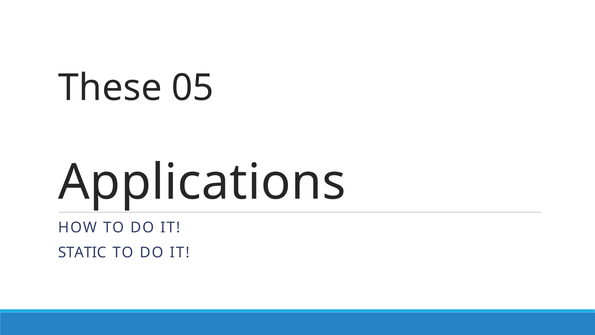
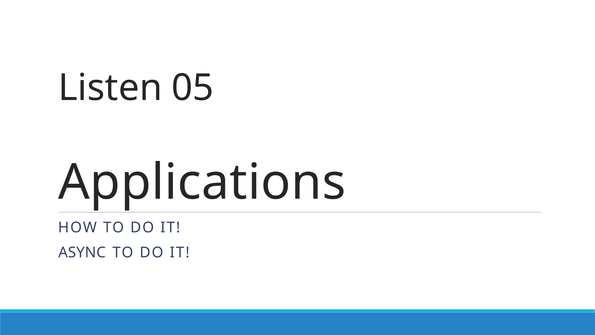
These: These -> Listen
STATIC: STATIC -> ASYNC
